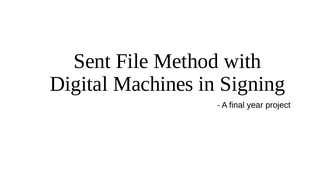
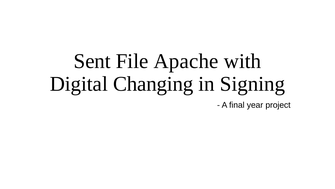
Method: Method -> Apache
Machines: Machines -> Changing
